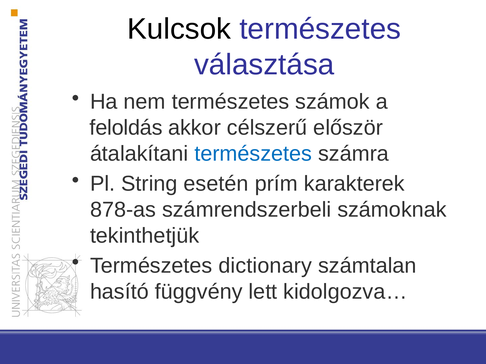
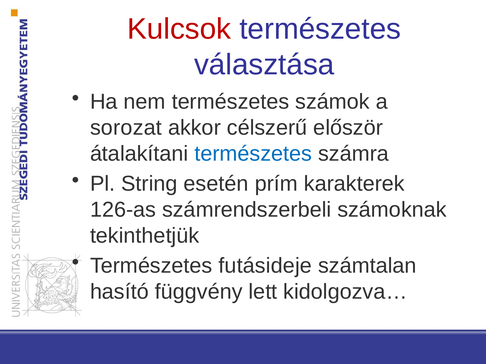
Kulcsok colour: black -> red
feloldás: feloldás -> sorozat
878-as: 878-as -> 126-as
dictionary: dictionary -> futásideje
